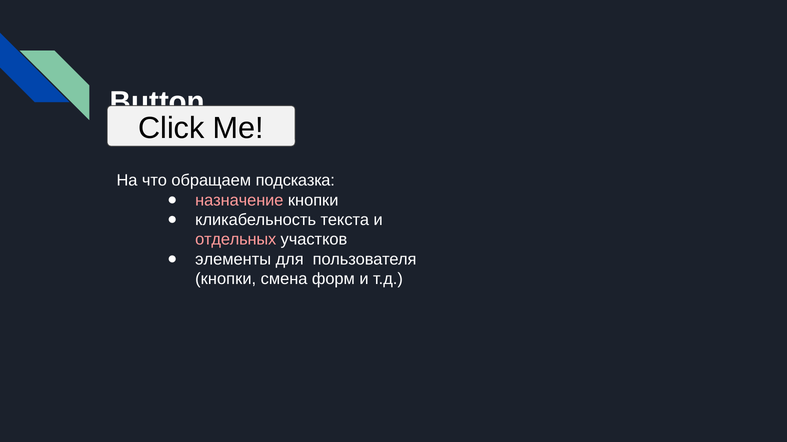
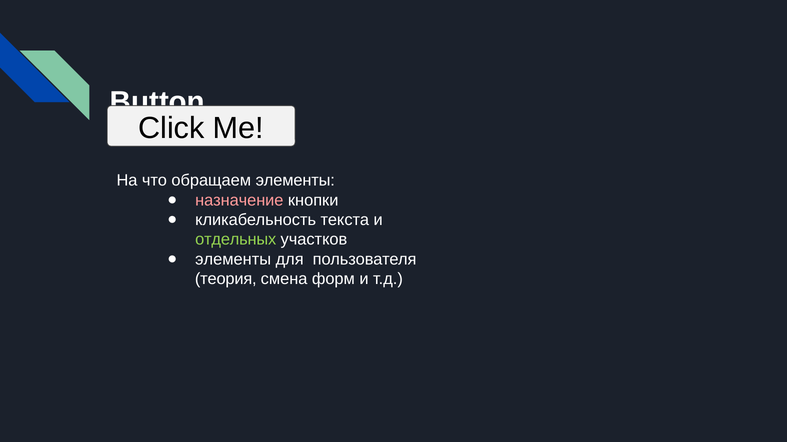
обращаем подсказка: подсказка -> элементы
отдельных colour: pink -> light green
кнопки at (226, 279): кнопки -> теория
